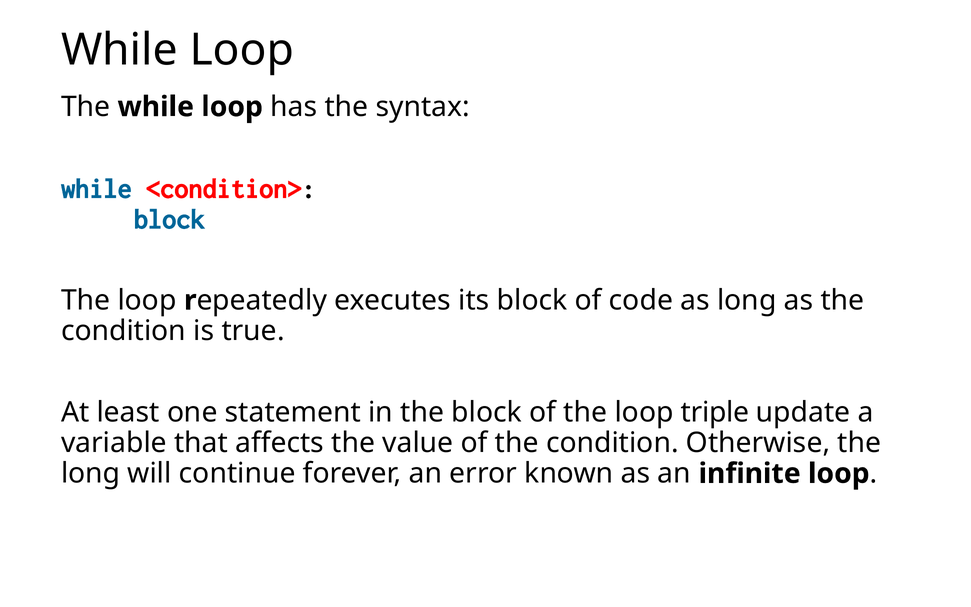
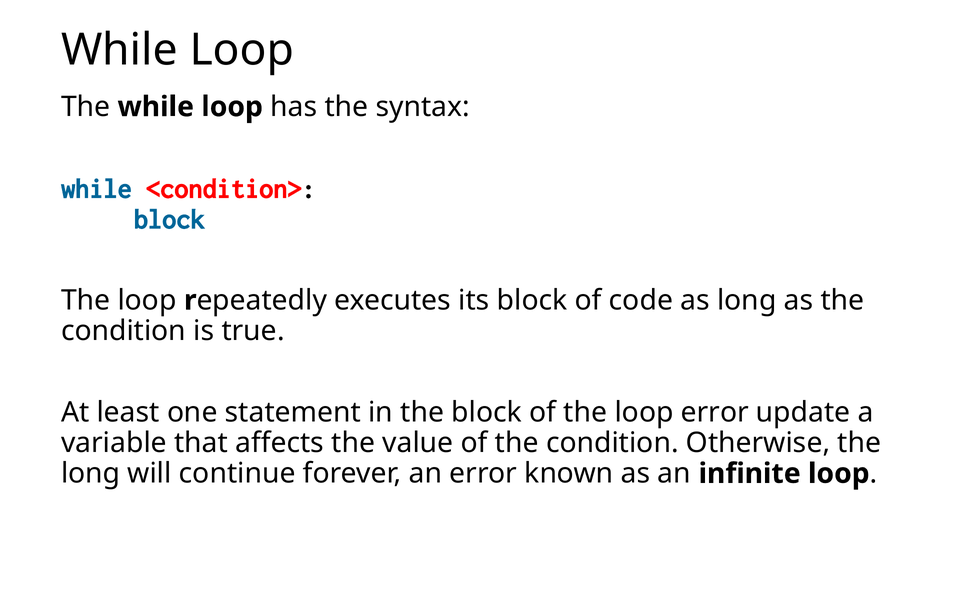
loop triple: triple -> error
